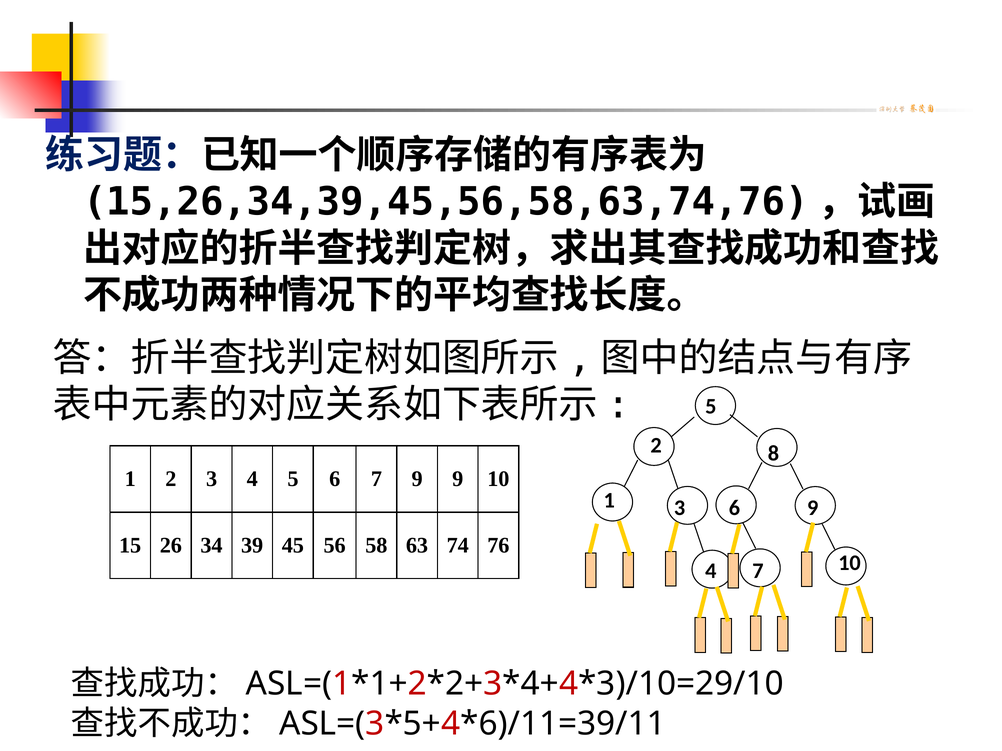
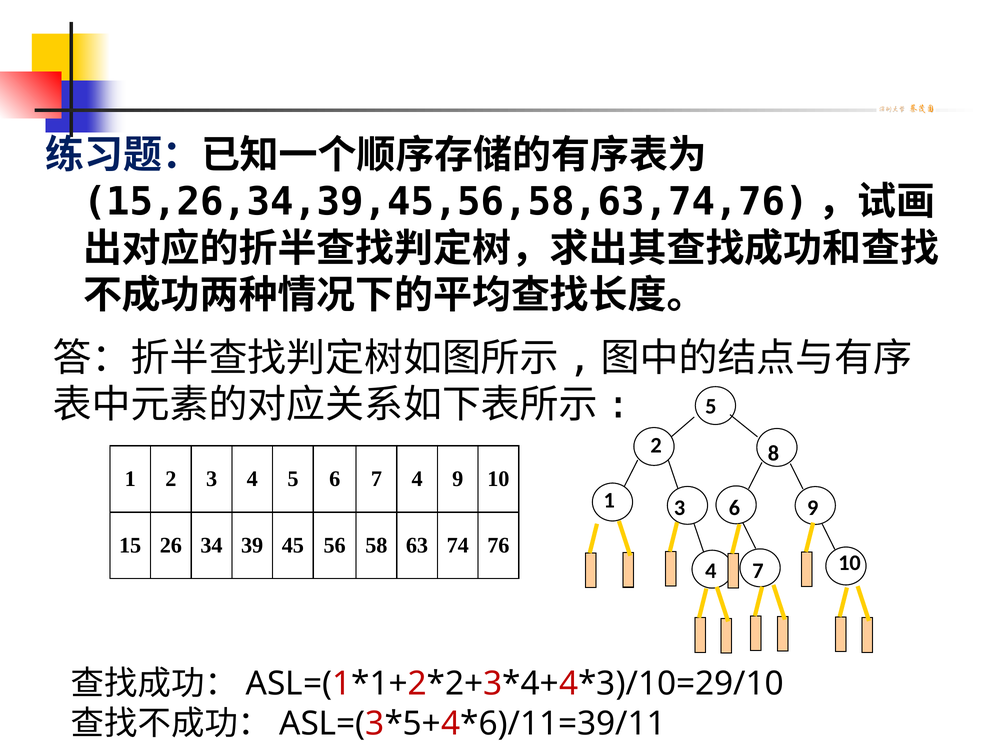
6 7 9: 9 -> 4
